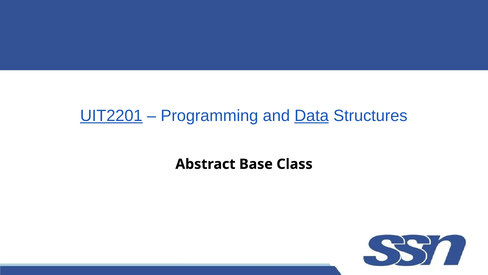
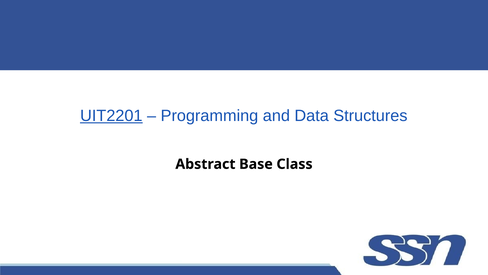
Data underline: present -> none
